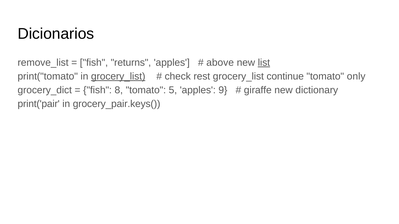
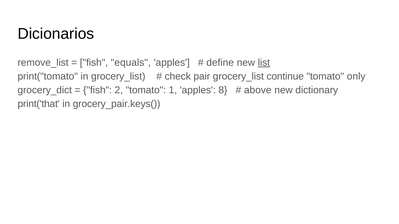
returns: returns -> equals
above: above -> define
grocery_list at (118, 77) underline: present -> none
rest: rest -> pair
8: 8 -> 2
5: 5 -> 1
9: 9 -> 8
giraffe: giraffe -> above
print('pair: print('pair -> print('that
